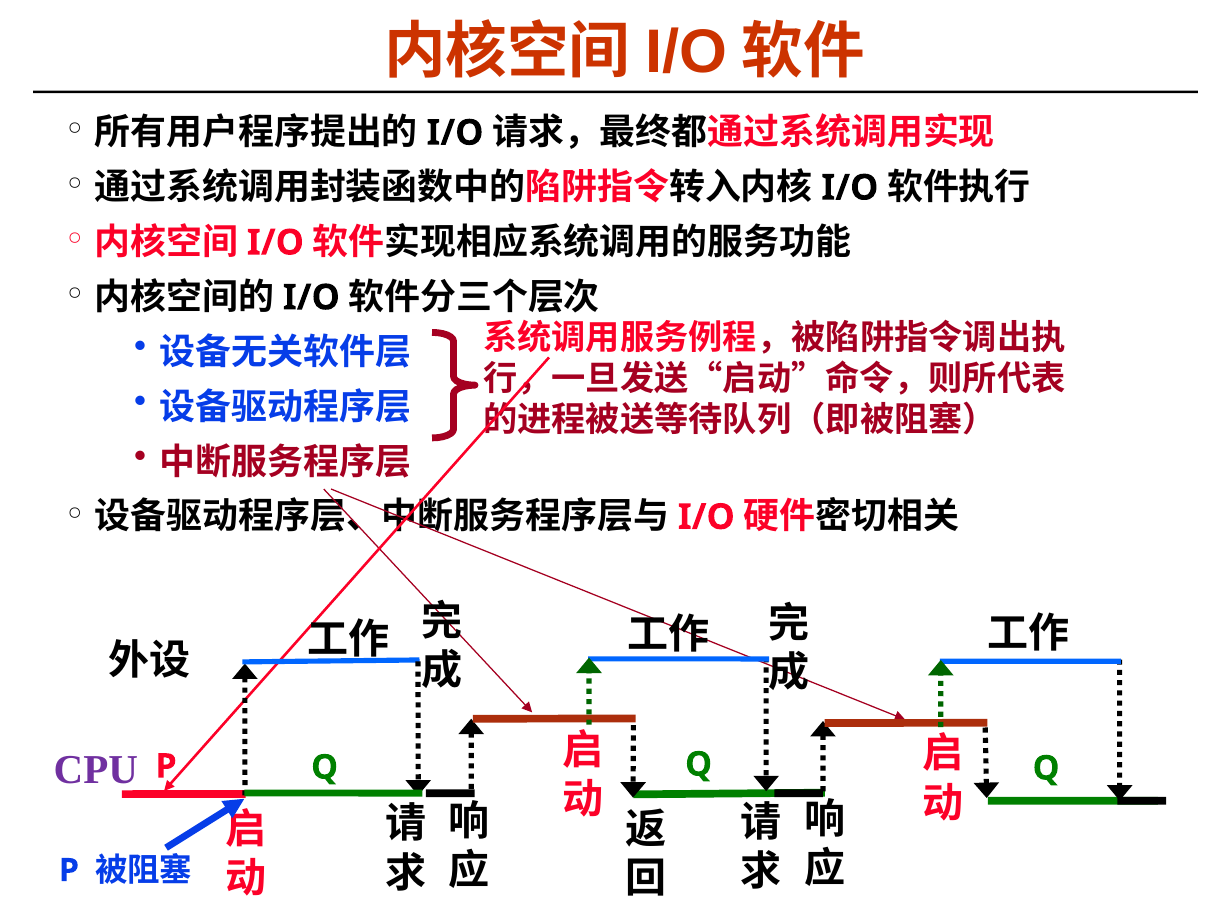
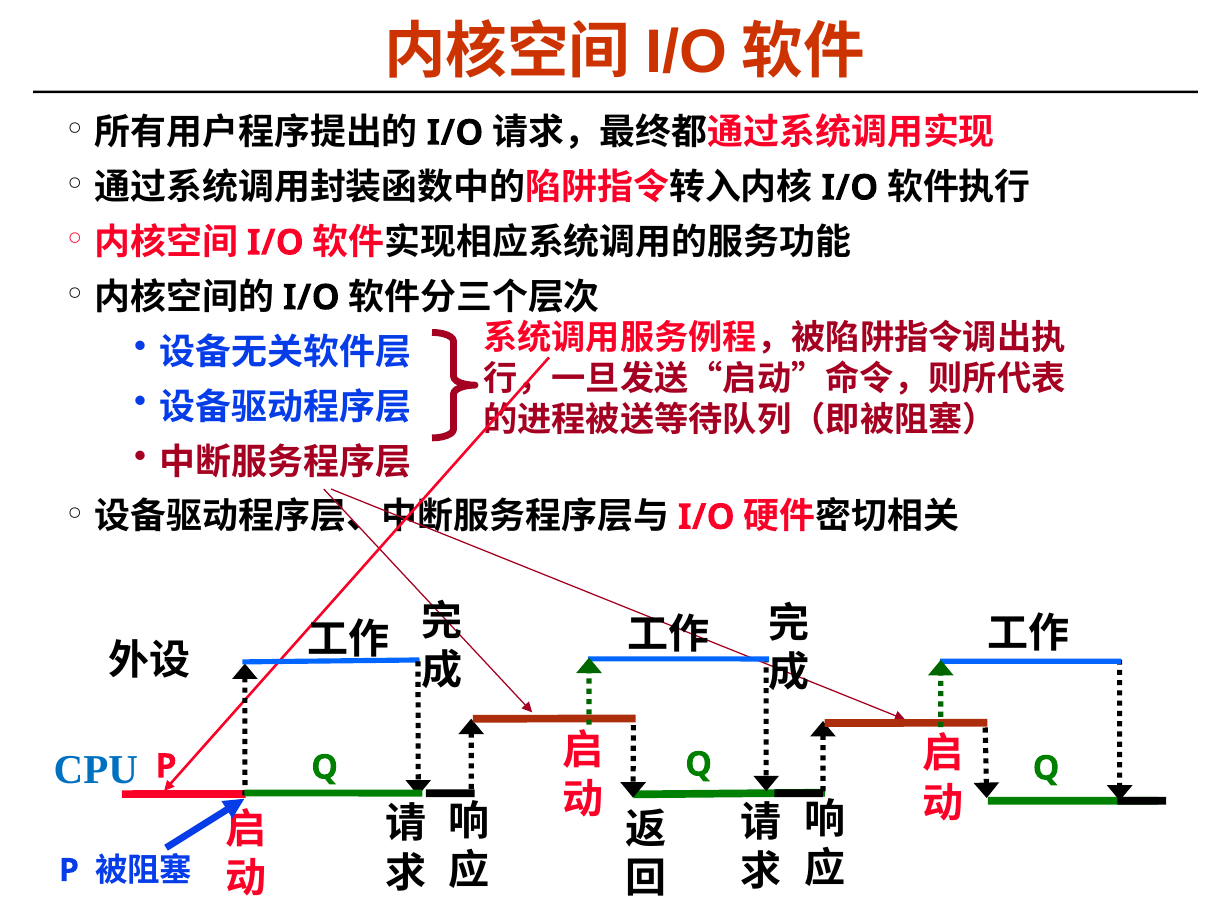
CPU colour: purple -> blue
